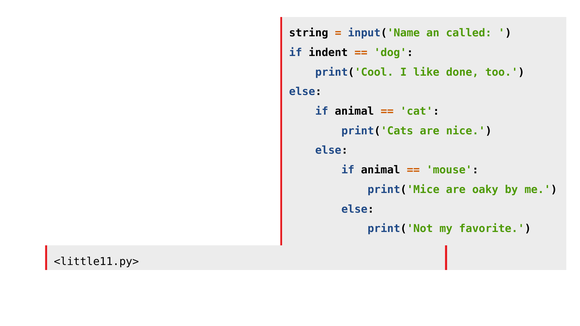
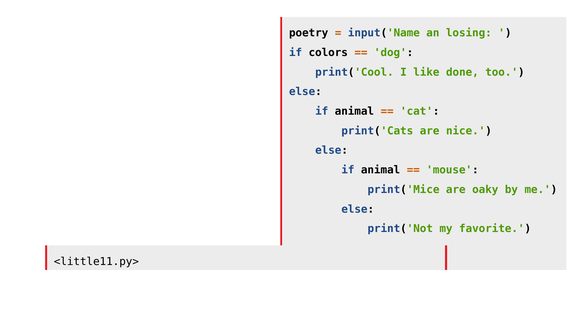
string: string -> poetry
called: called -> losing
indent: indent -> colors
